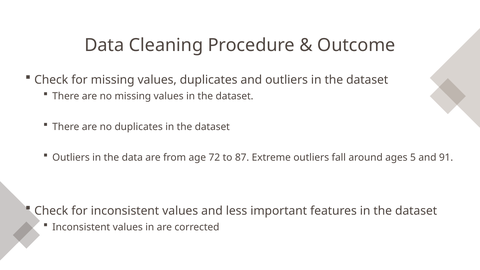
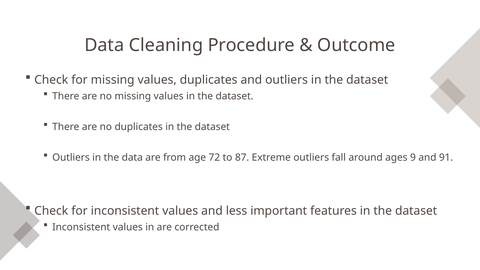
5: 5 -> 9
